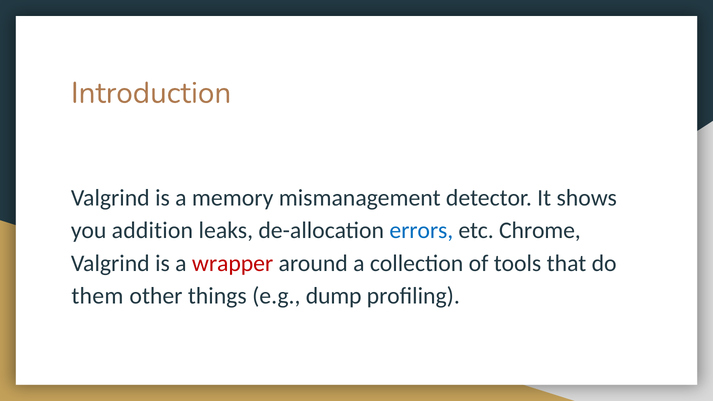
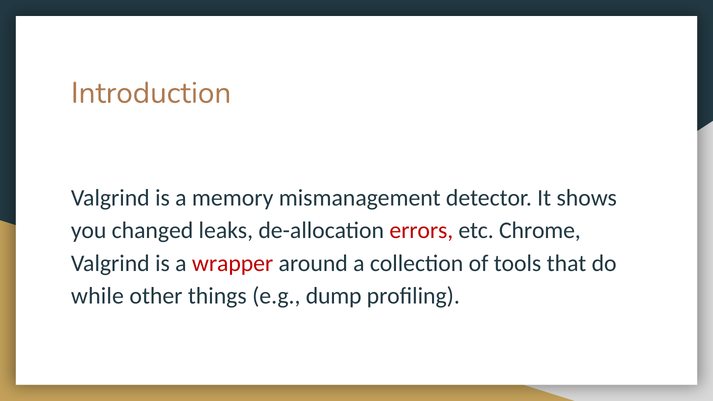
addition: addition -> changed
errors colour: blue -> red
them: them -> while
